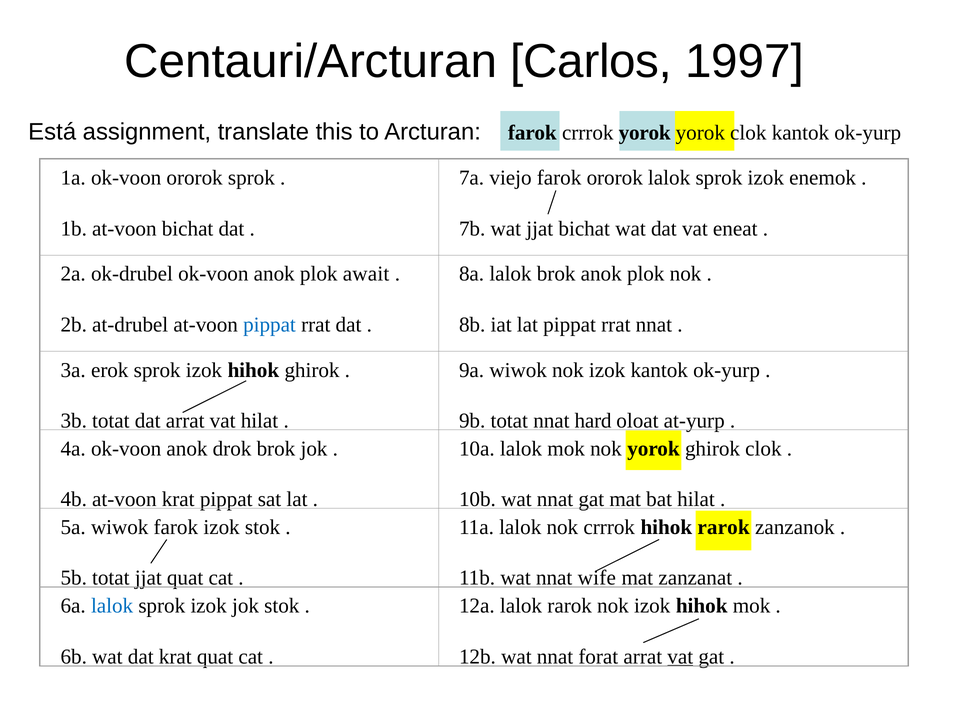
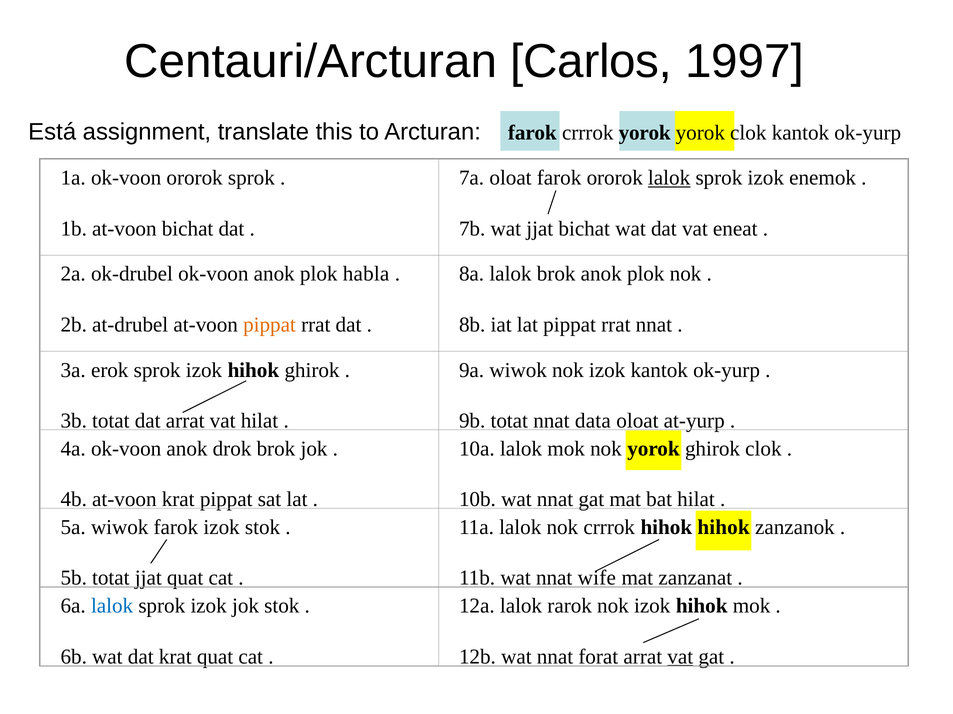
7a viejo: viejo -> oloat
lalok at (669, 178) underline: none -> present
await: await -> habla
pippat at (270, 325) colour: blue -> orange
hard: hard -> data
hihok rarok: rarok -> hihok
